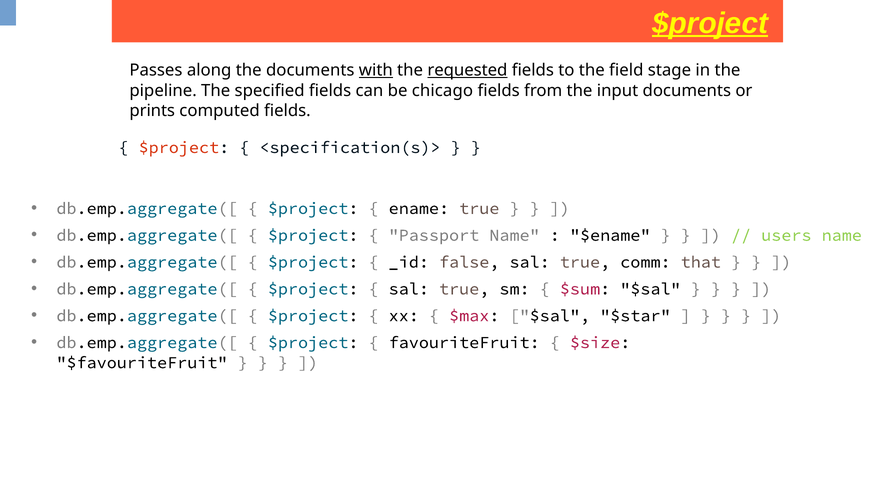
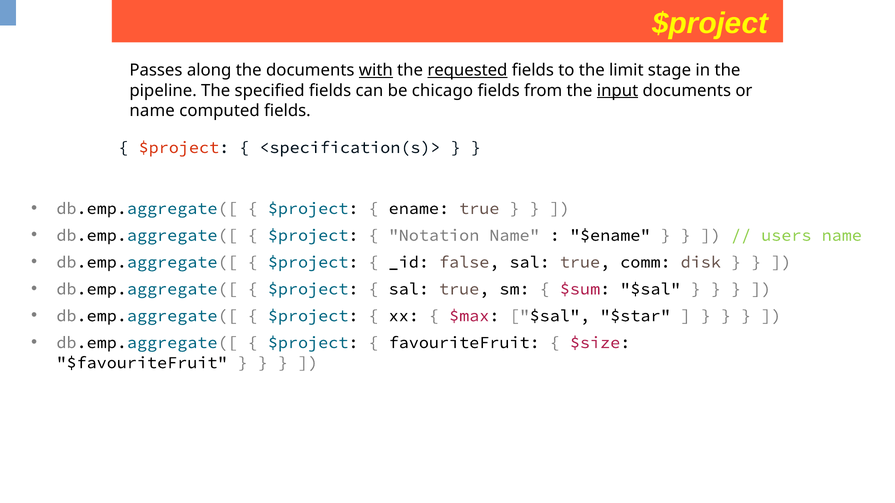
$project at (710, 23) underline: present -> none
field: field -> limit
input underline: none -> present
prints at (152, 111): prints -> name
Passport: Passport -> Notation
that: that -> disk
